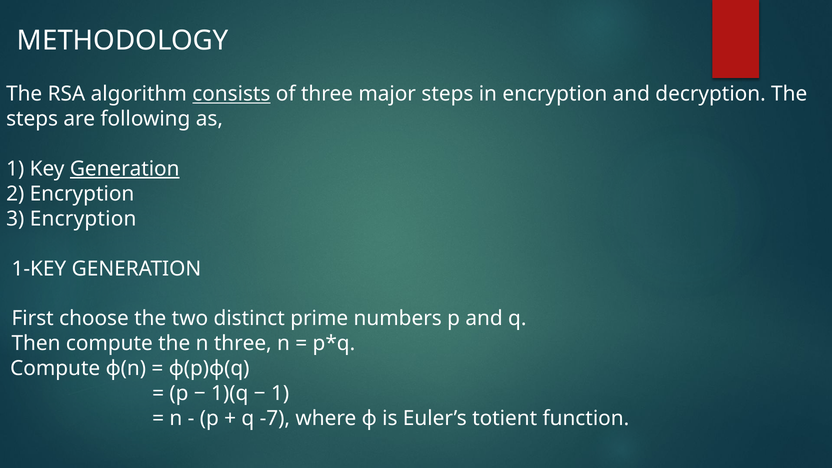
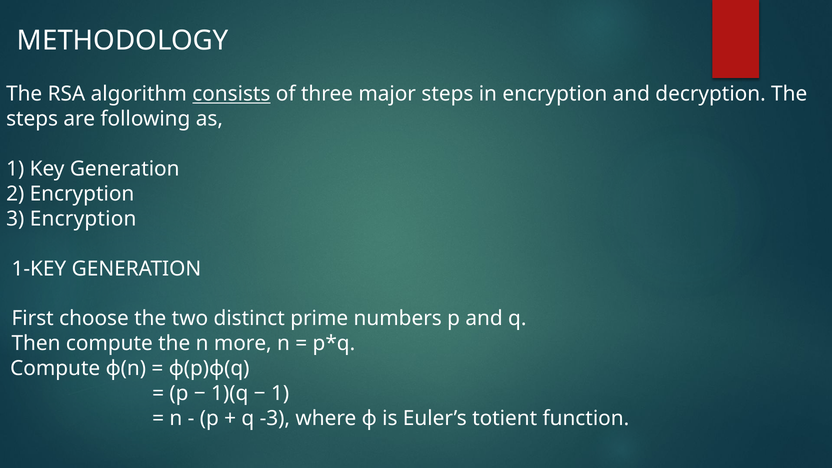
Generation at (125, 169) underline: present -> none
n three: three -> more
-7: -7 -> -3
